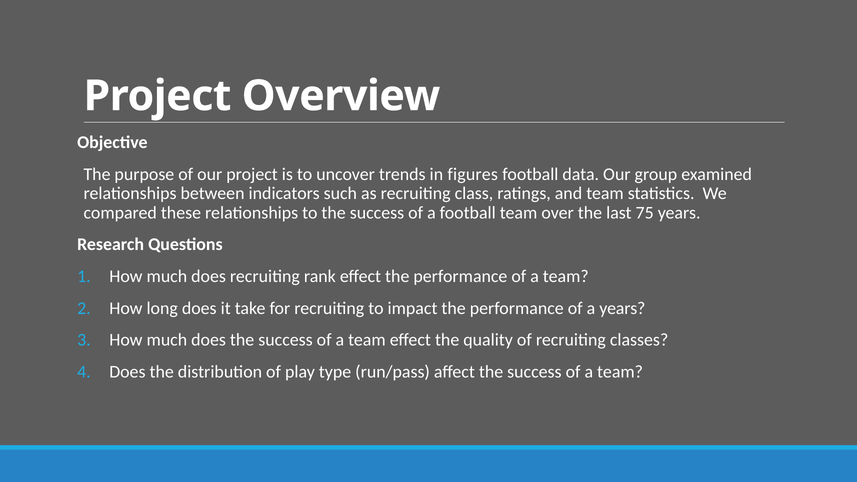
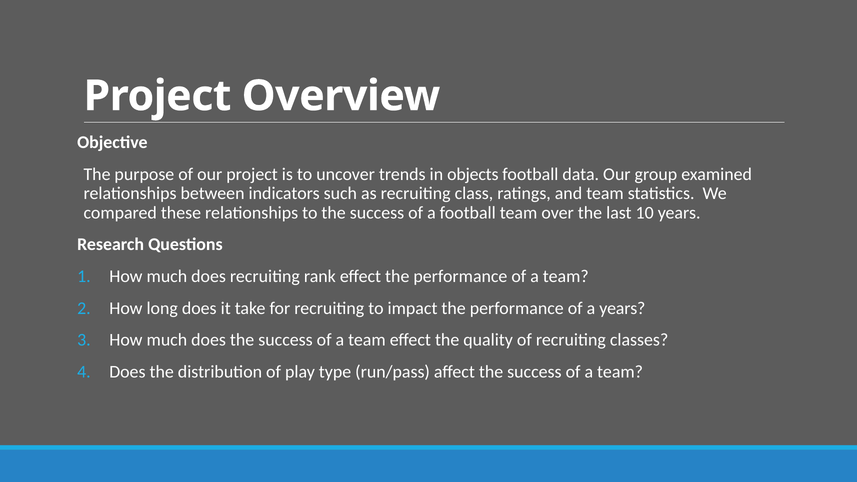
figures: figures -> objects
75: 75 -> 10
